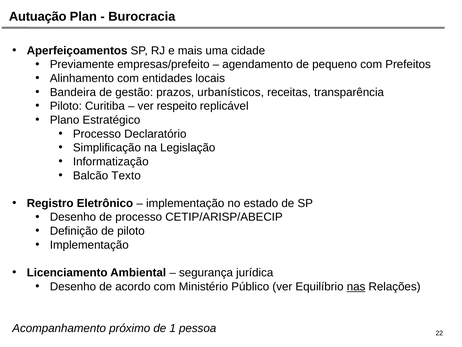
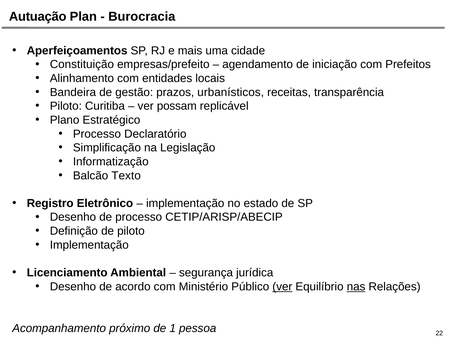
Previamente: Previamente -> Constituição
pequeno: pequeno -> iniciação
respeito: respeito -> possam
ver at (282, 286) underline: none -> present
